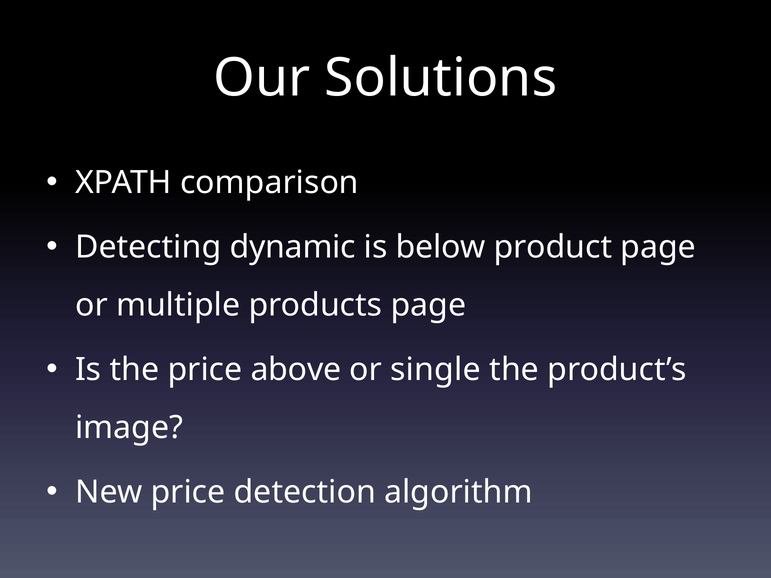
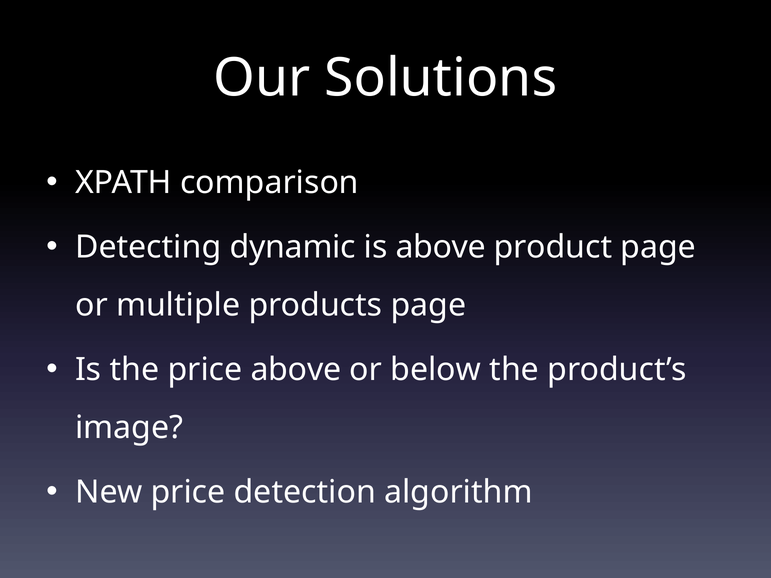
is below: below -> above
single: single -> below
